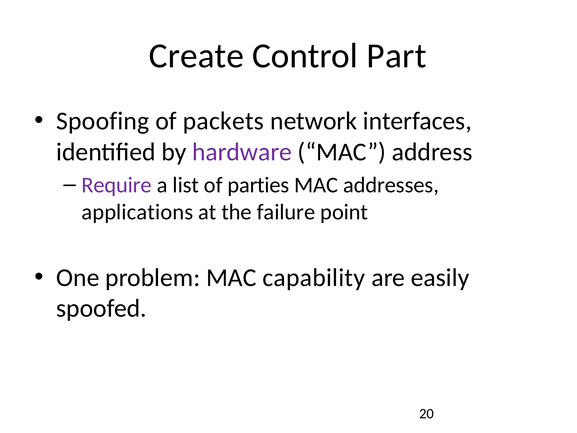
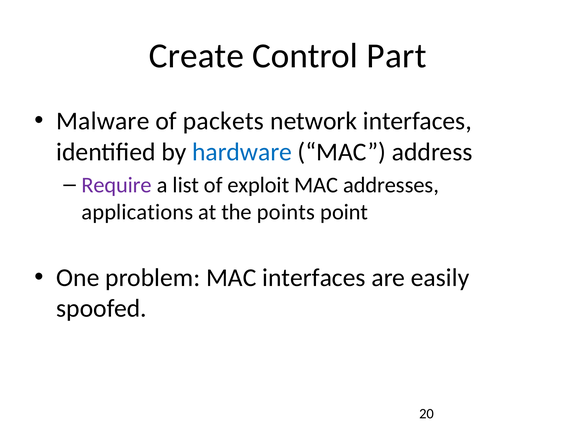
Spoofing: Spoofing -> Malware
hardware colour: purple -> blue
parties: parties -> exploit
failure: failure -> points
MAC capability: capability -> interfaces
